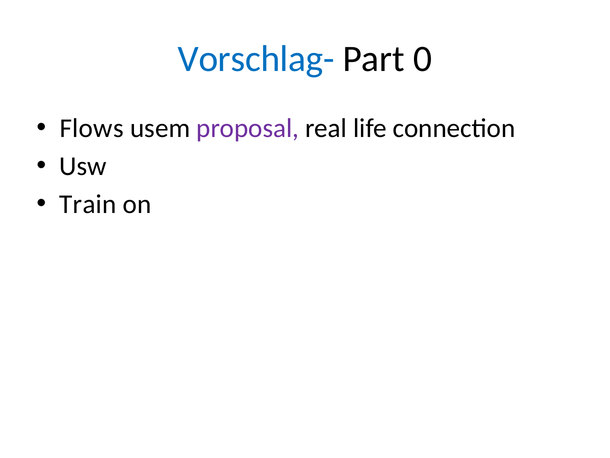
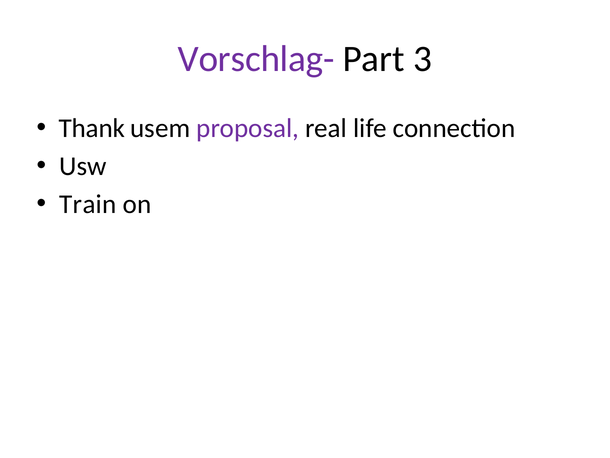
Vorschlag- colour: blue -> purple
0: 0 -> 3
Flows: Flows -> Thank
